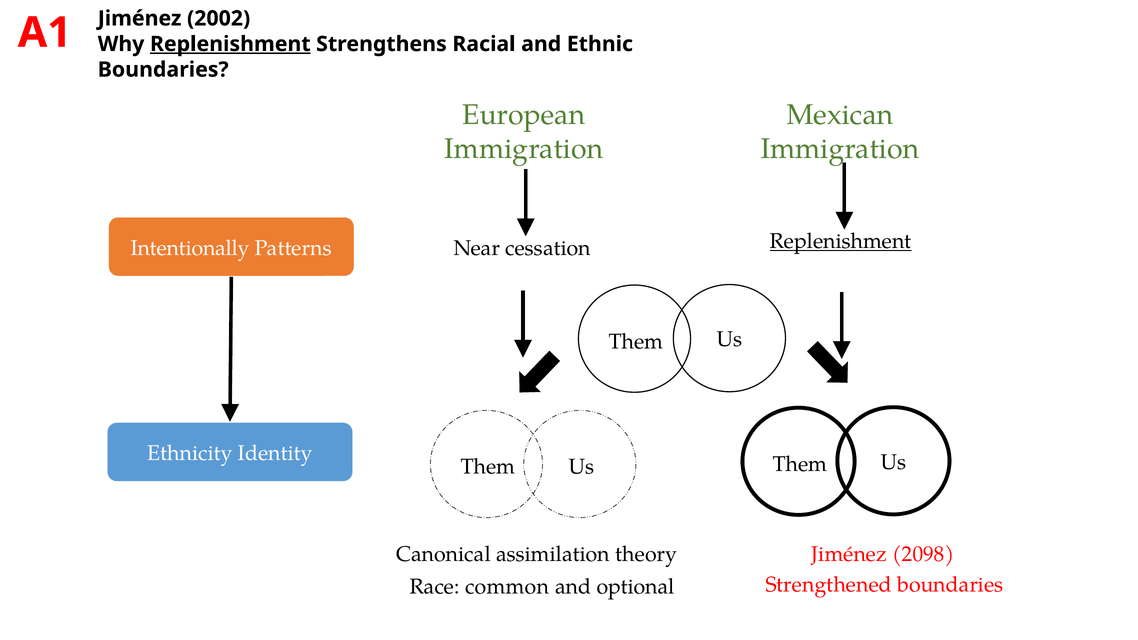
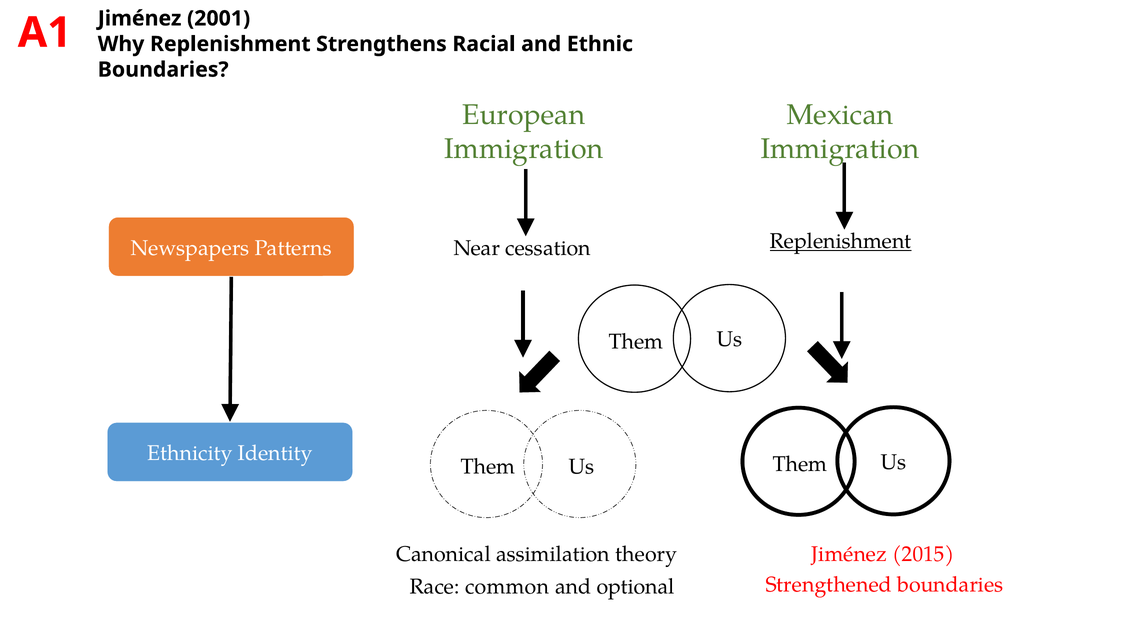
2002: 2002 -> 2001
Replenishment at (230, 44) underline: present -> none
Intentionally: Intentionally -> Newspapers
2098: 2098 -> 2015
